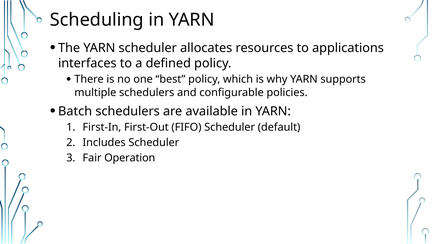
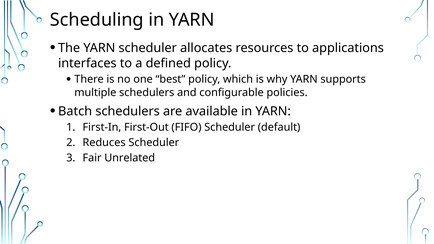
Includes: Includes -> Reduces
Operation: Operation -> Unrelated
